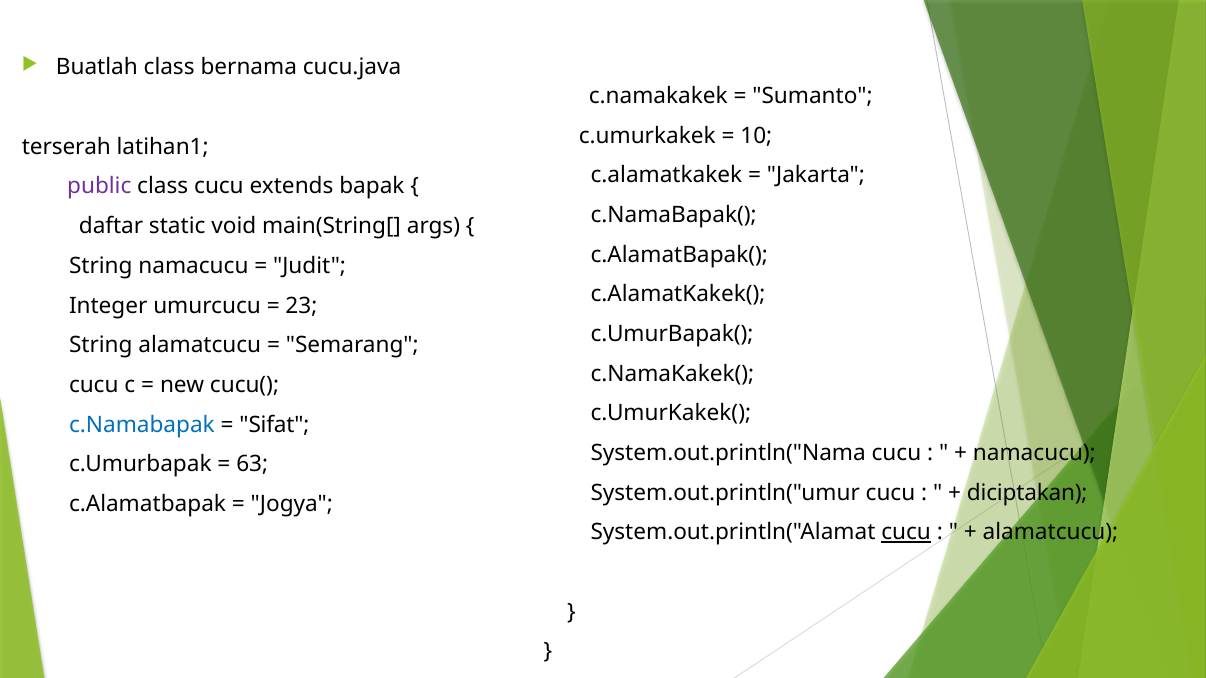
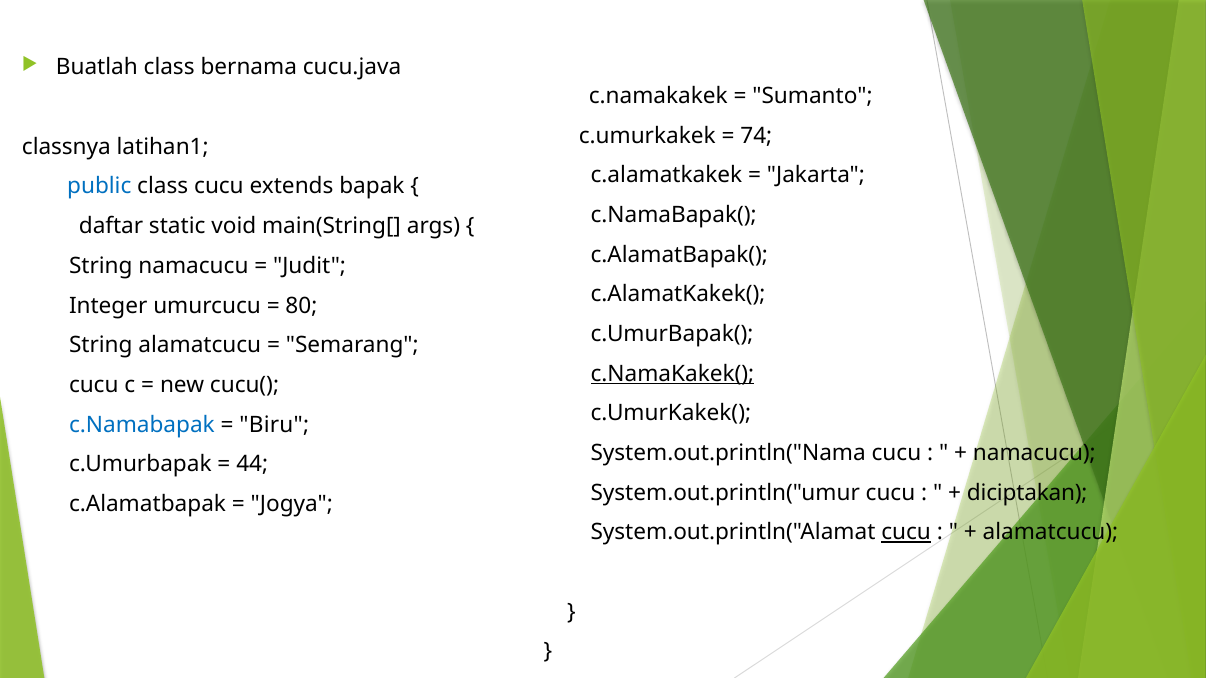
10: 10 -> 74
terserah: terserah -> classnya
public colour: purple -> blue
23: 23 -> 80
c.NamaKakek( underline: none -> present
Sifat: Sifat -> Biru
63: 63 -> 44
